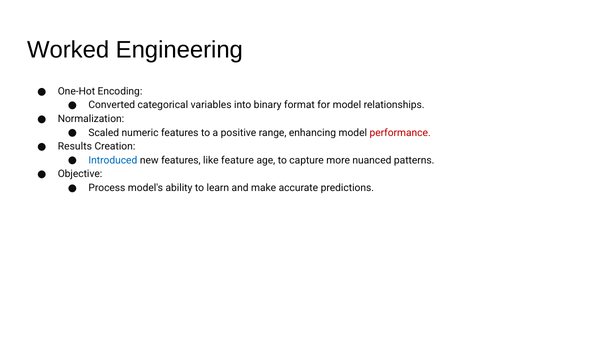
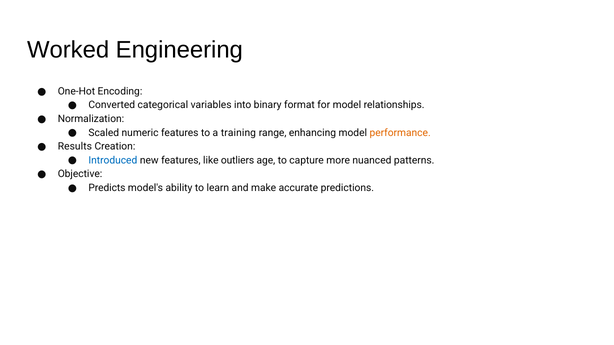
positive: positive -> training
performance colour: red -> orange
feature: feature -> outliers
Process: Process -> Predicts
